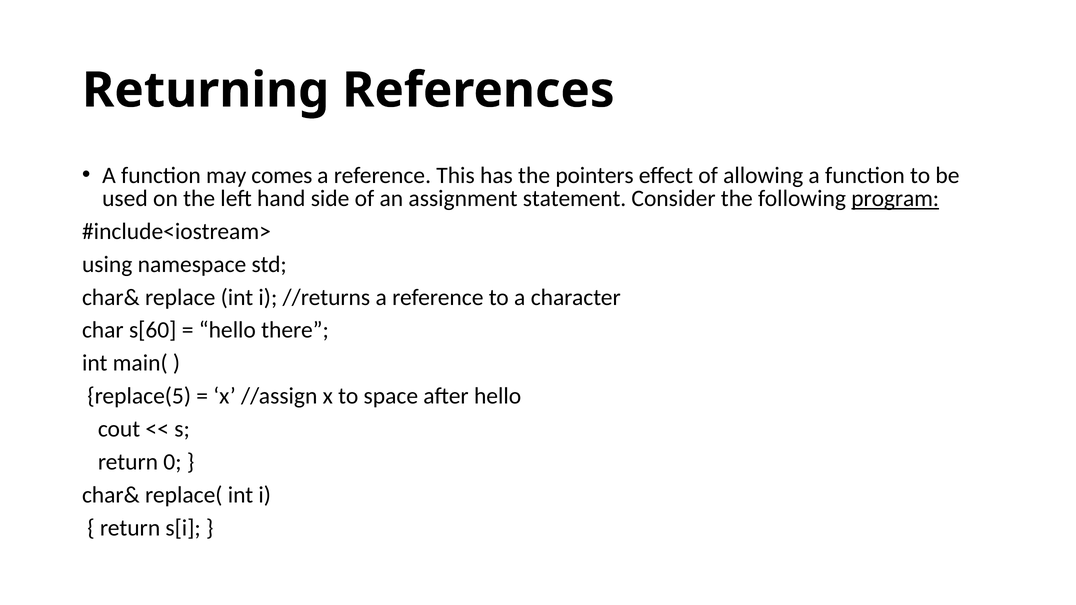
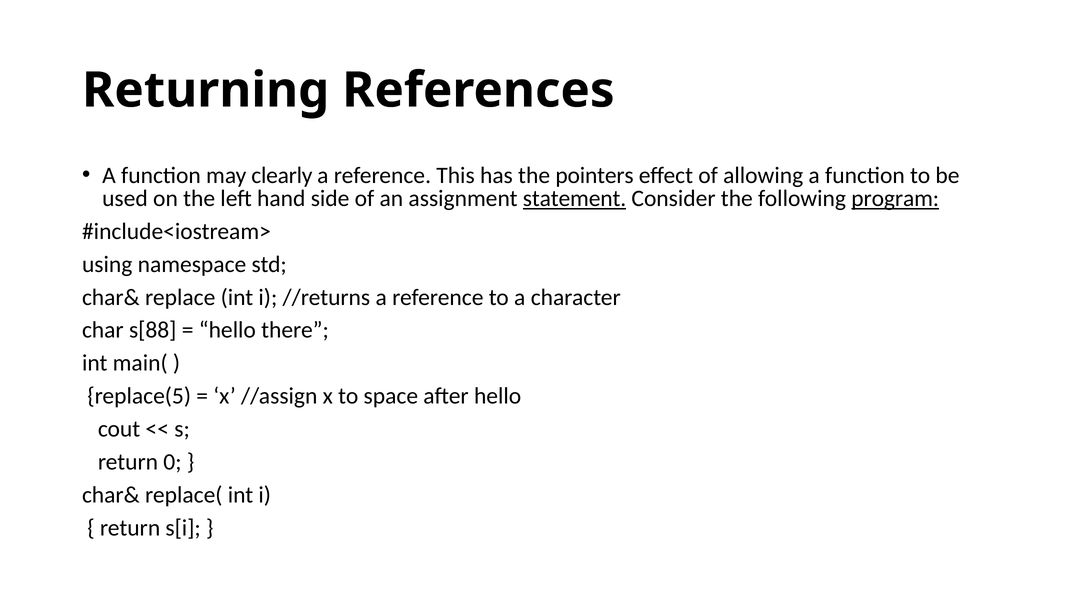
comes: comes -> clearly
statement underline: none -> present
s[60: s[60 -> s[88
